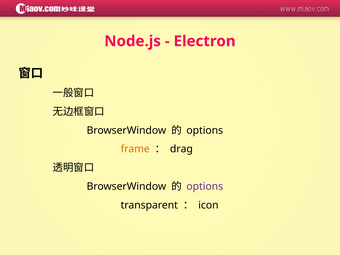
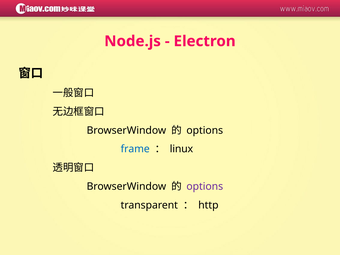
frame colour: orange -> blue
drag: drag -> linux
icon: icon -> http
